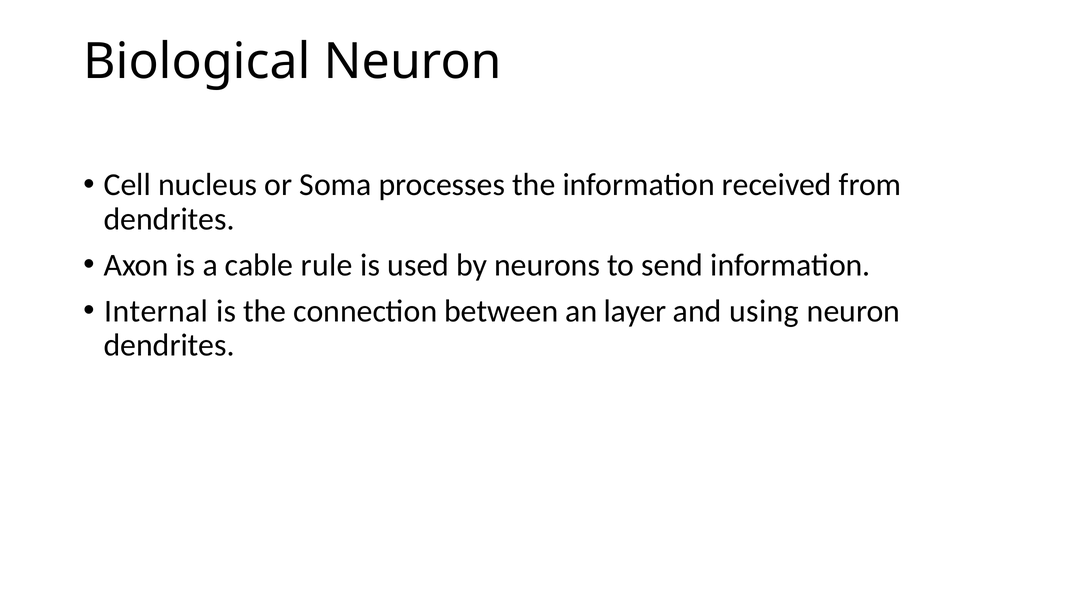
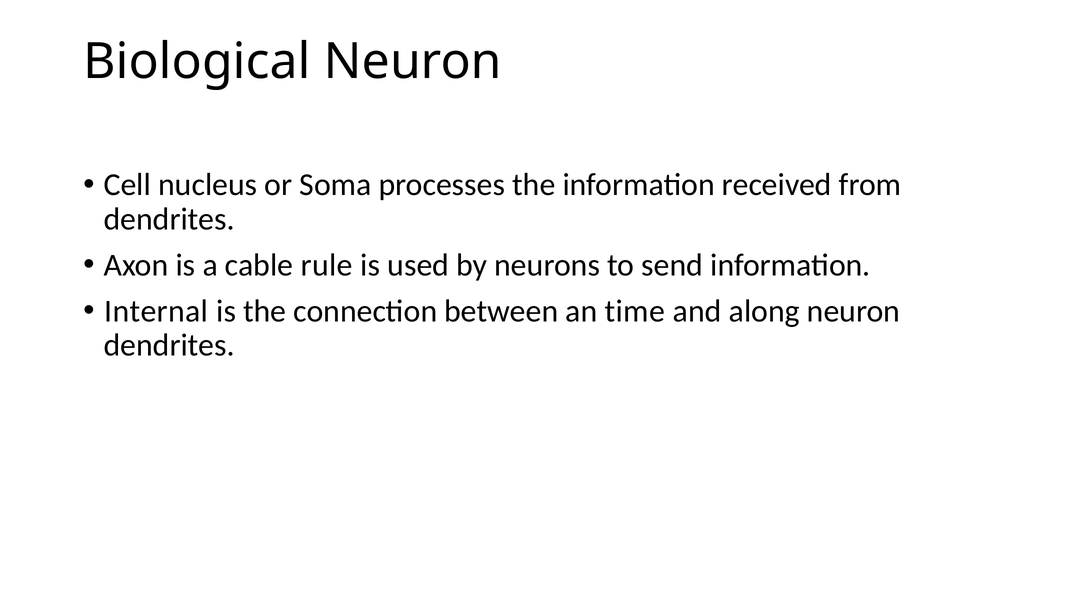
layer: layer -> time
using: using -> along
